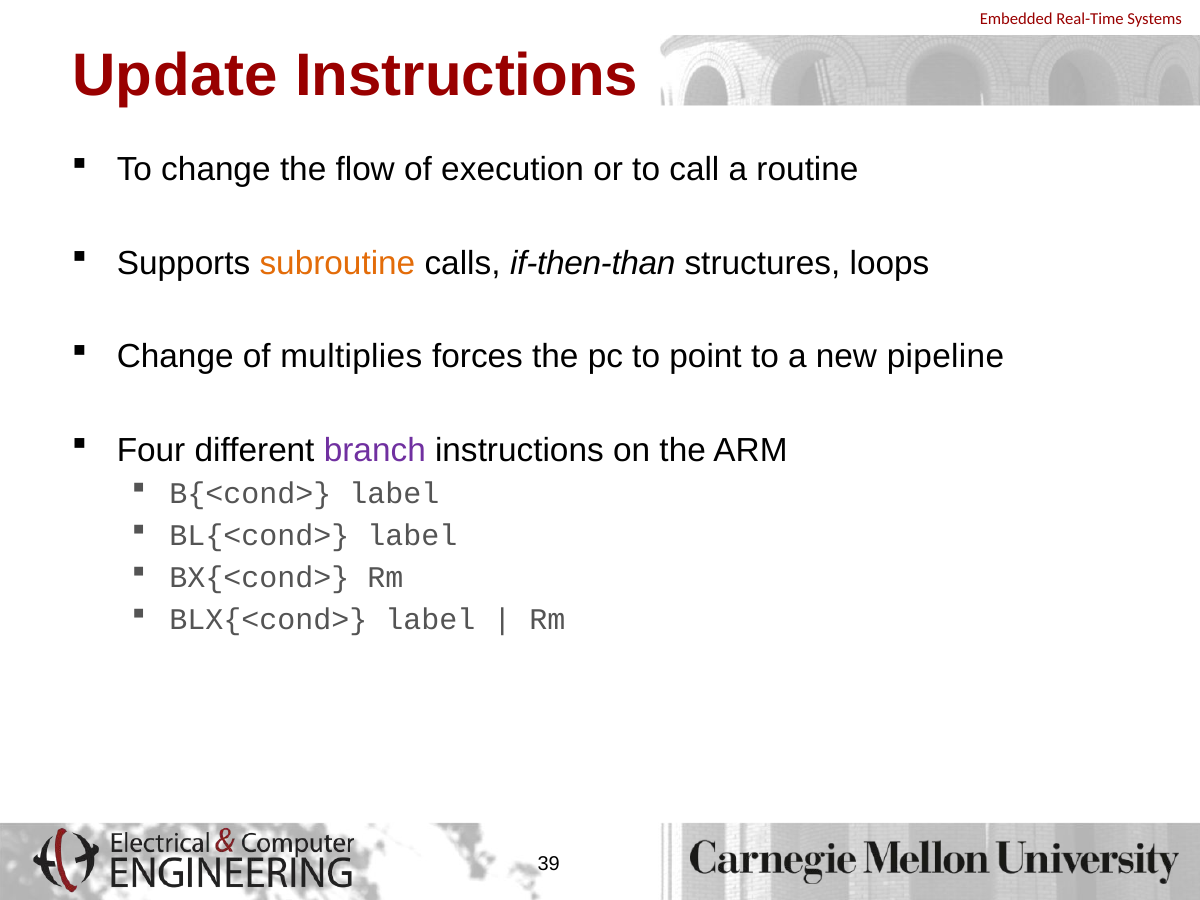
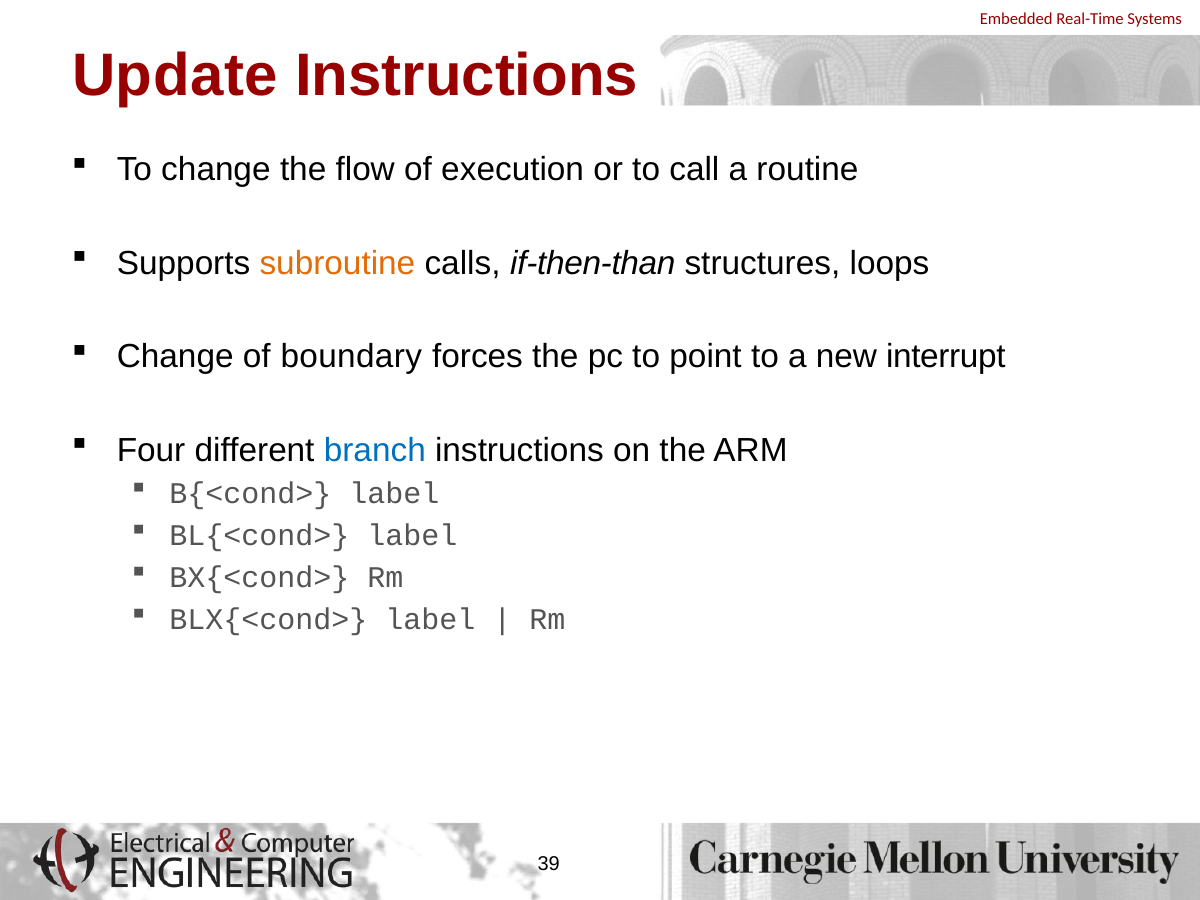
multiplies: multiplies -> boundary
pipeline: pipeline -> interrupt
branch colour: purple -> blue
